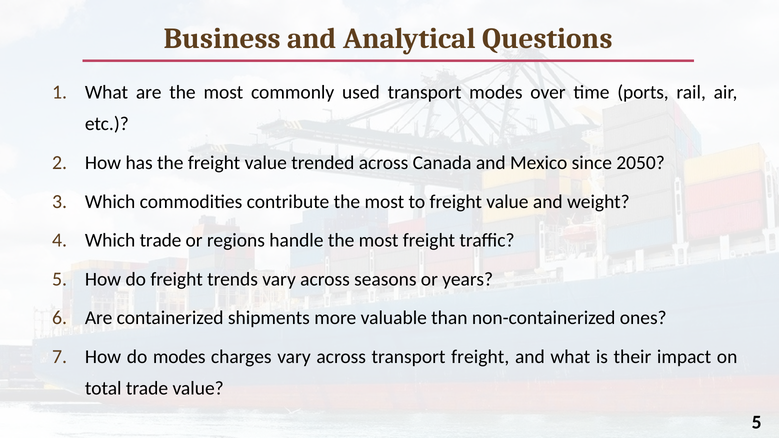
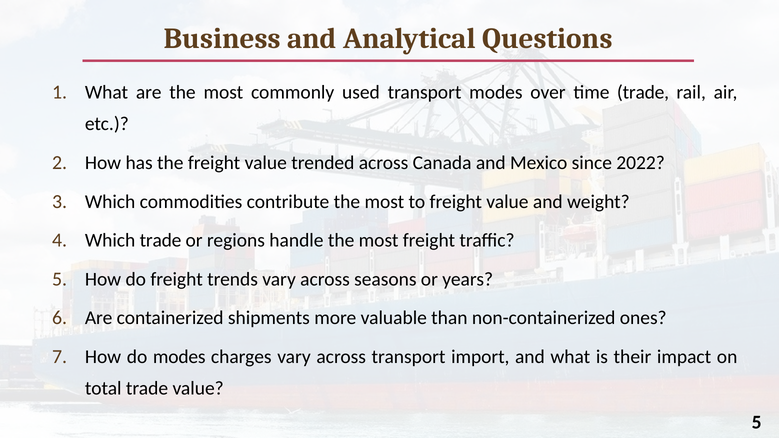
time ports: ports -> trade
2050: 2050 -> 2022
transport freight: freight -> import
